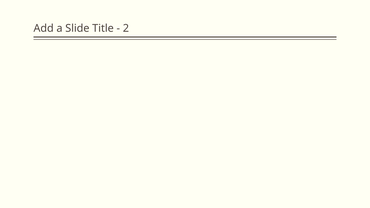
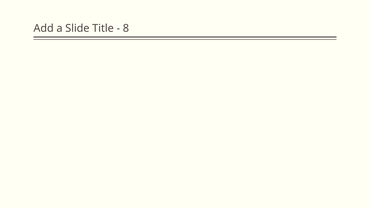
2: 2 -> 8
